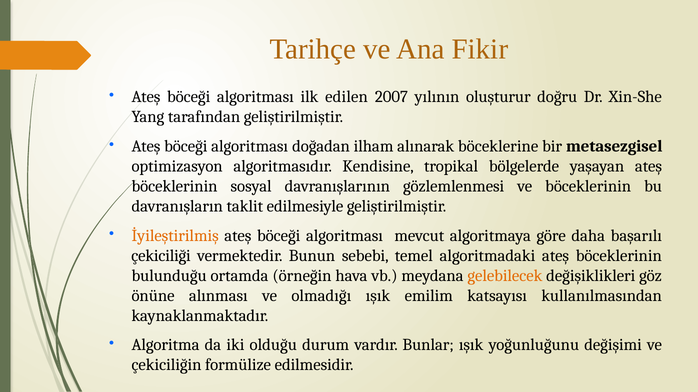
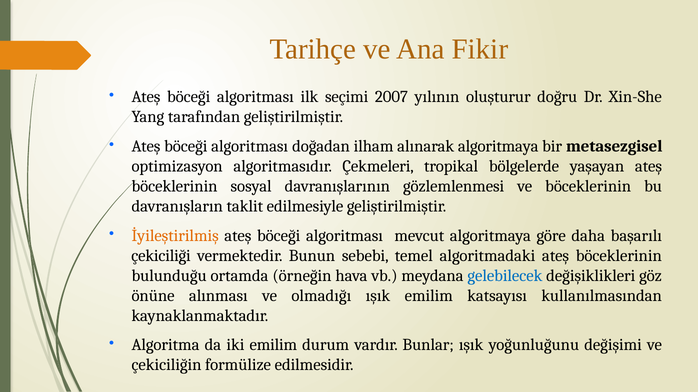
edilen: edilen -> seçimi
alınarak böceklerine: böceklerine -> algoritmaya
Kendisine: Kendisine -> Çekmeleri
gelebilecek colour: orange -> blue
iki olduğu: olduğu -> emilim
